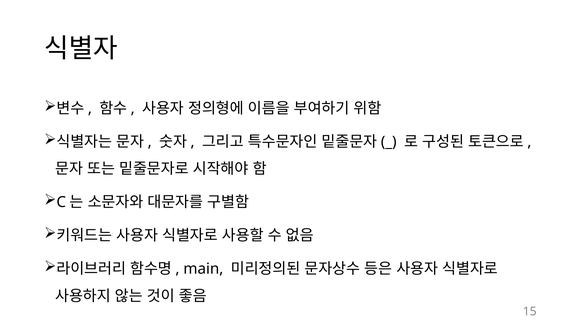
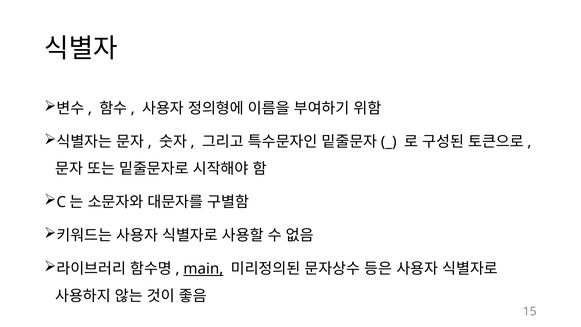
main underline: none -> present
